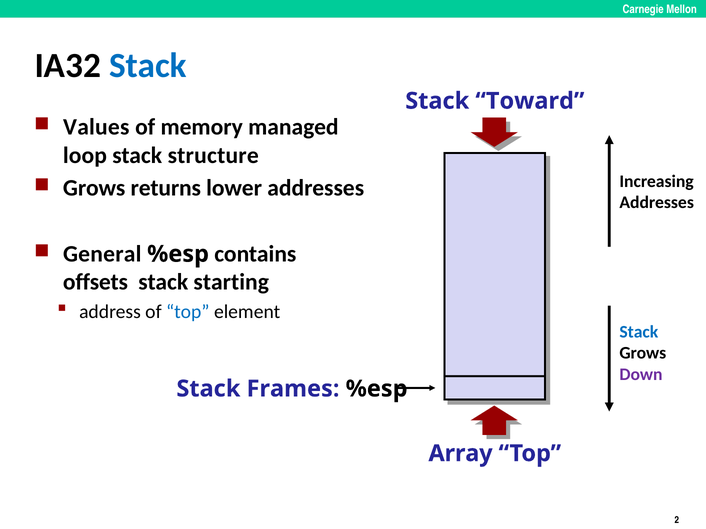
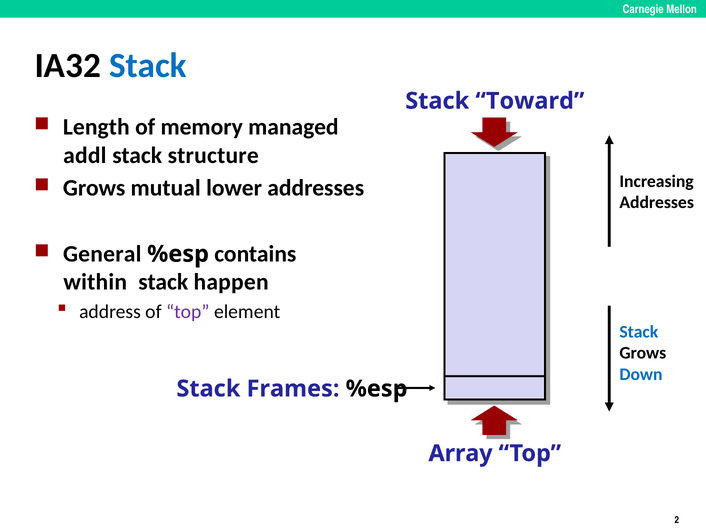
Values: Values -> Length
loop: loop -> addl
returns: returns -> mutual
offsets: offsets -> within
starting: starting -> happen
top at (188, 312) colour: blue -> purple
Down colour: purple -> blue
